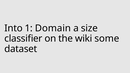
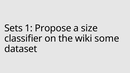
Into: Into -> Sets
Domain: Domain -> Propose
